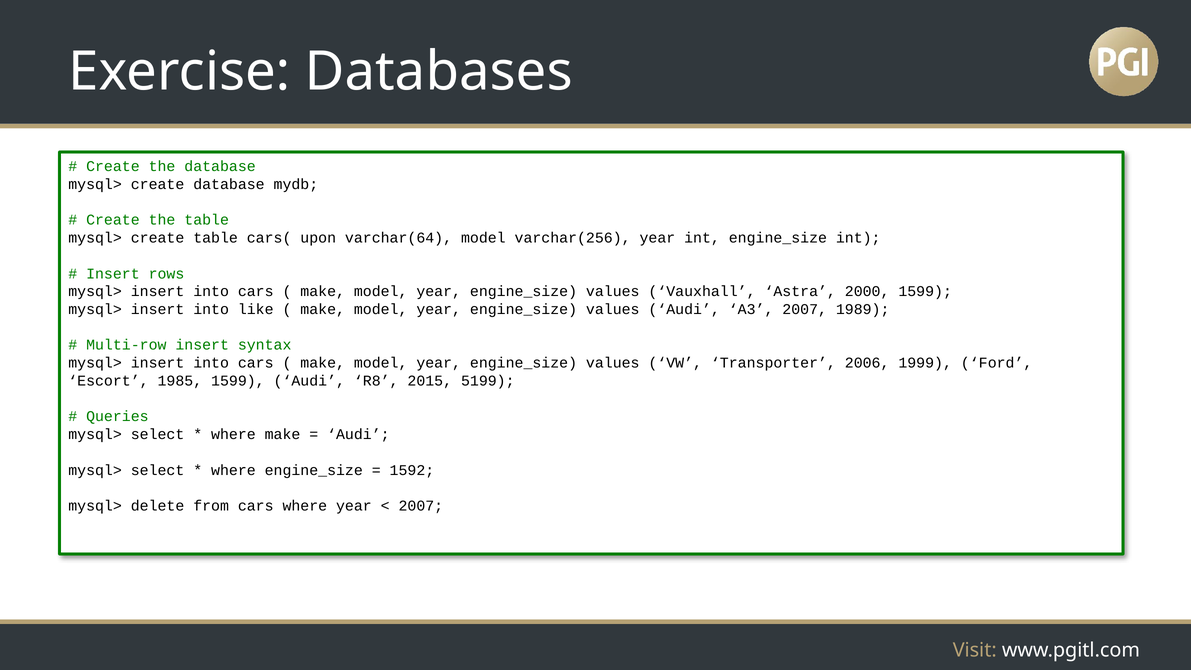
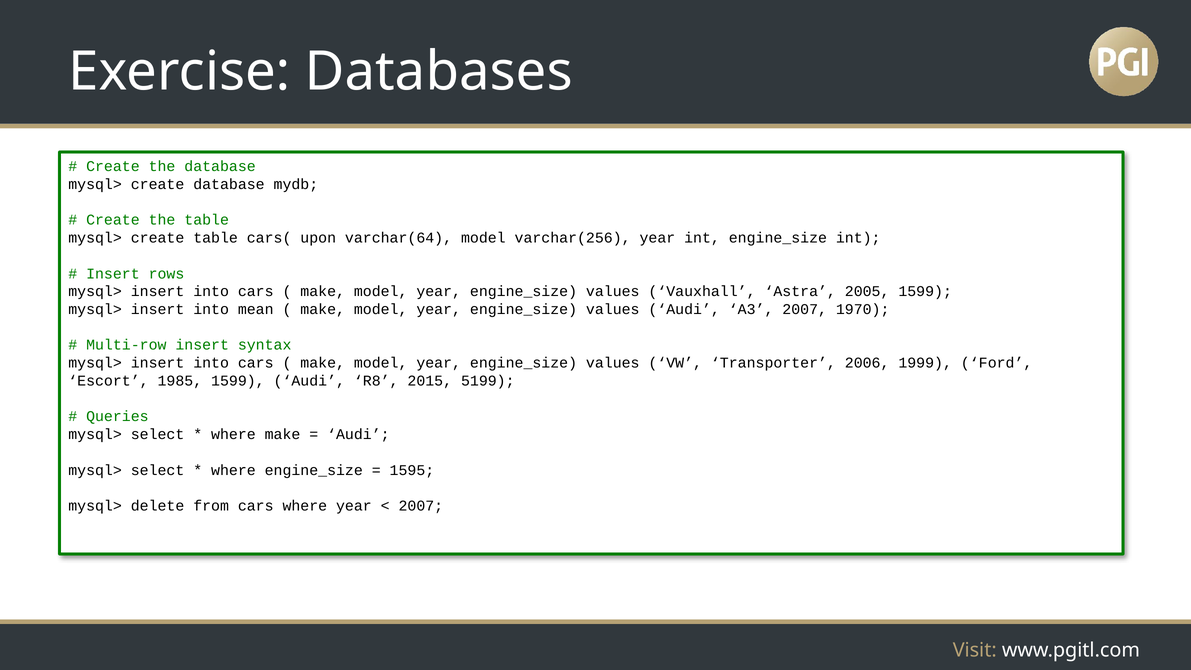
2000: 2000 -> 2005
like: like -> mean
1989: 1989 -> 1970
1592: 1592 -> 1595
